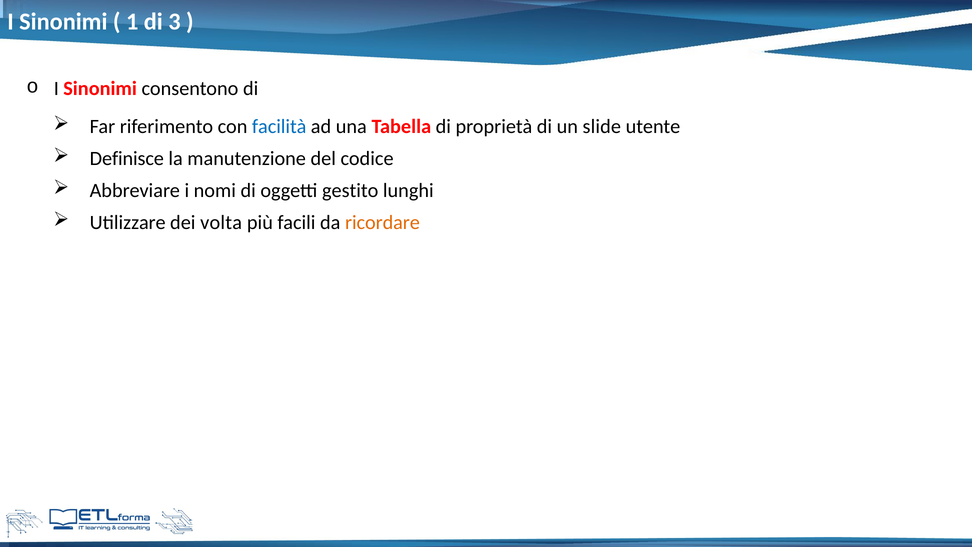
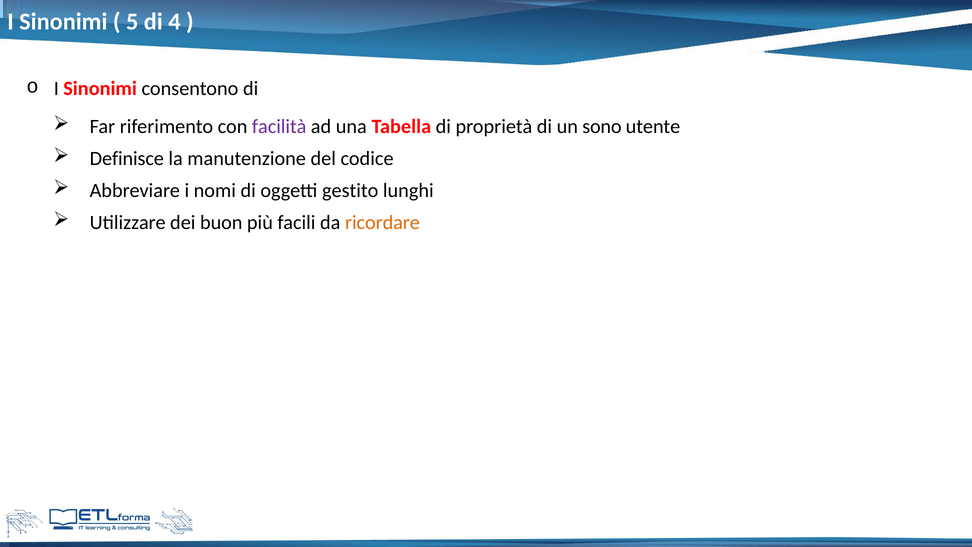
1: 1 -> 5
3: 3 -> 4
facilità colour: blue -> purple
slide: slide -> sono
volta: volta -> buon
